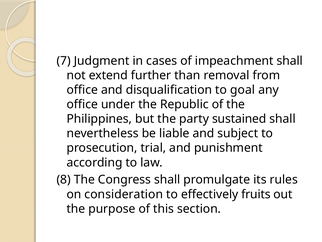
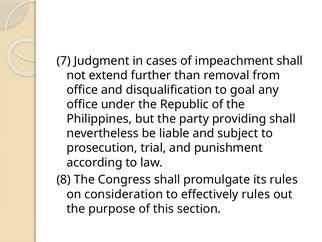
sustained: sustained -> providing
effectively fruits: fruits -> rules
